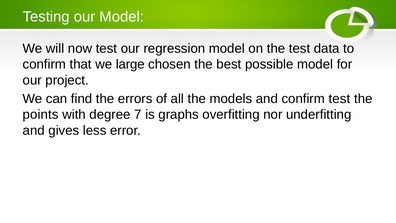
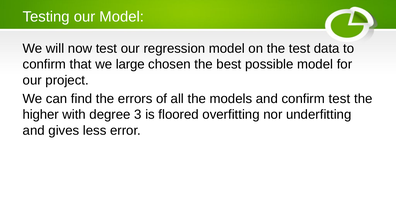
points: points -> higher
7: 7 -> 3
graphs: graphs -> floored
